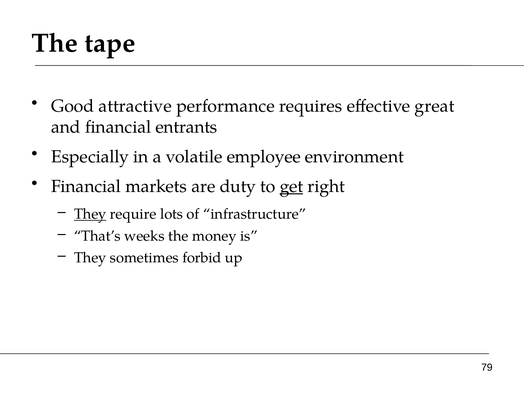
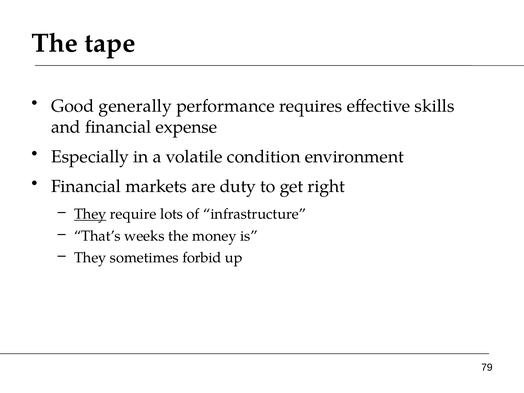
attractive: attractive -> generally
great: great -> skills
entrants: entrants -> expense
employee: employee -> condition
get underline: present -> none
